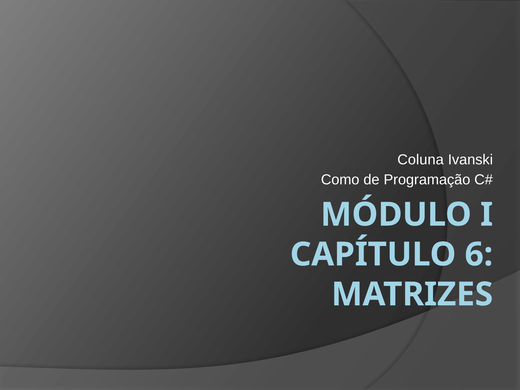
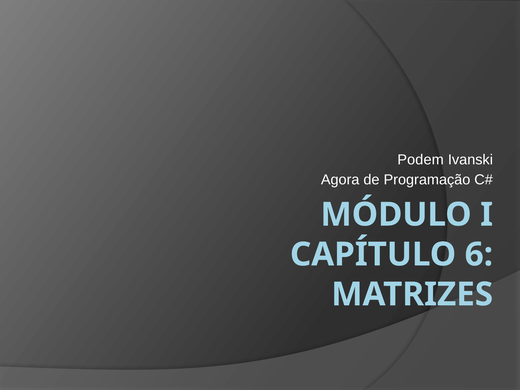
Coluna: Coluna -> Podem
Como: Como -> Agora
